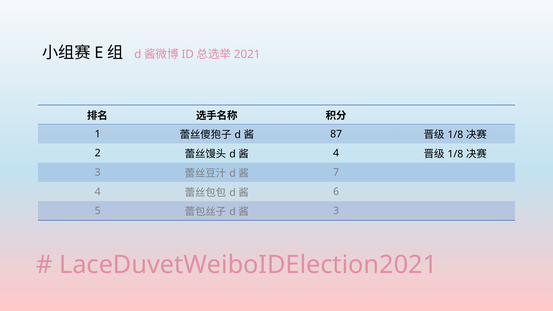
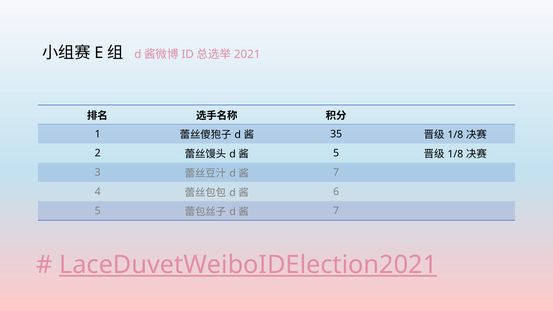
87: 87 -> 35
4 at (336, 153): 4 -> 5
3 at (336, 211): 3 -> 7
LaceDuvetWeiboIDElection2021 underline: none -> present
